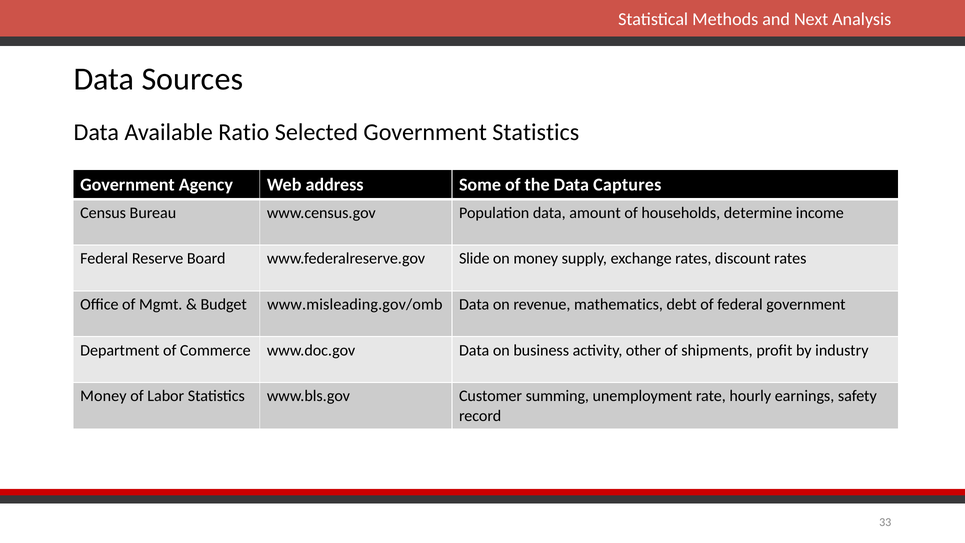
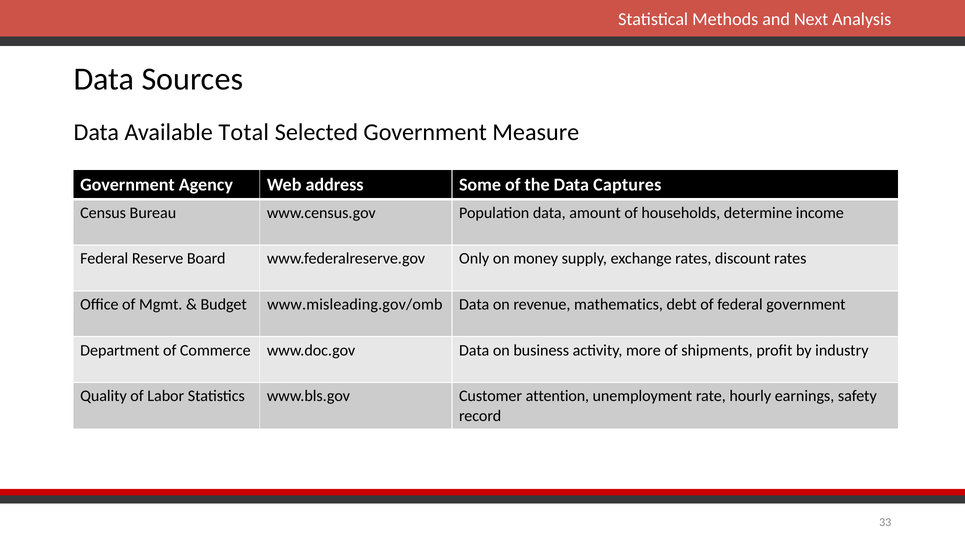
Ratio: Ratio -> Total
Government Statistics: Statistics -> Measure
Slide: Slide -> Only
other: other -> more
Money at (103, 396): Money -> Quality
summing: summing -> attention
